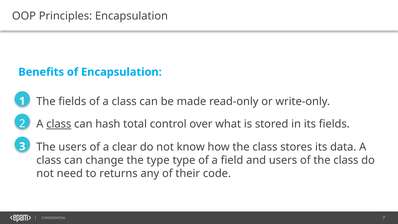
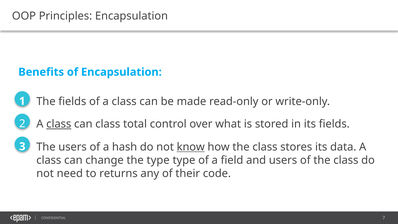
can hash: hash -> class
clear: clear -> hash
know underline: none -> present
